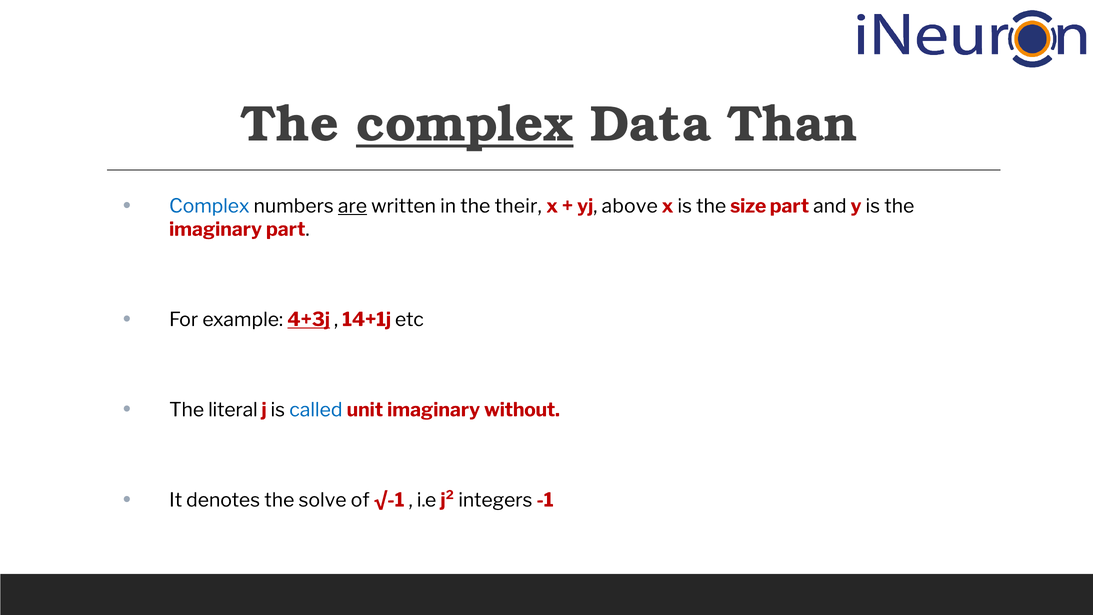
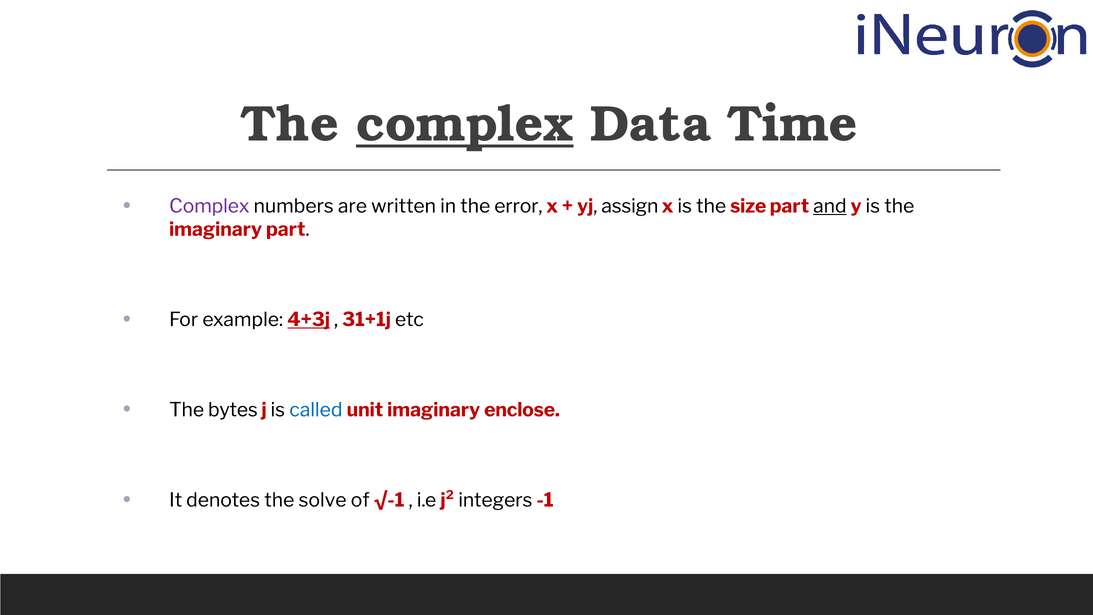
Than: Than -> Time
Complex at (209, 206) colour: blue -> purple
are underline: present -> none
their: their -> error
above: above -> assign
and underline: none -> present
14+1j: 14+1j -> 31+1j
literal: literal -> bytes
without: without -> enclose
